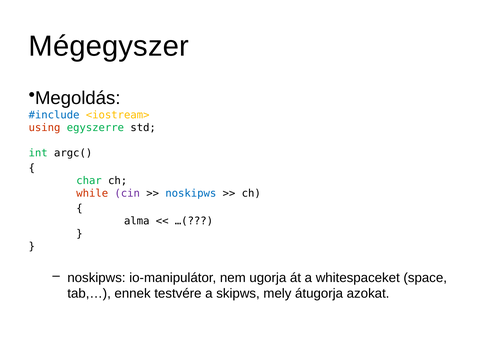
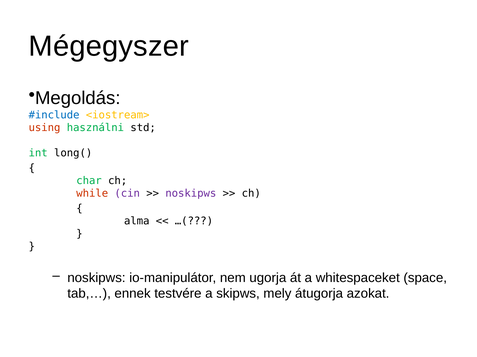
egyszerre: egyszerre -> használni
argc(: argc( -> long(
noskipws at (191, 194) colour: blue -> purple
